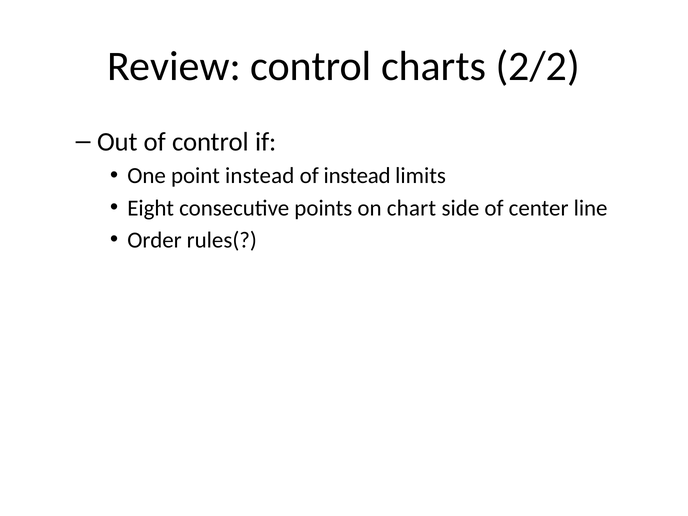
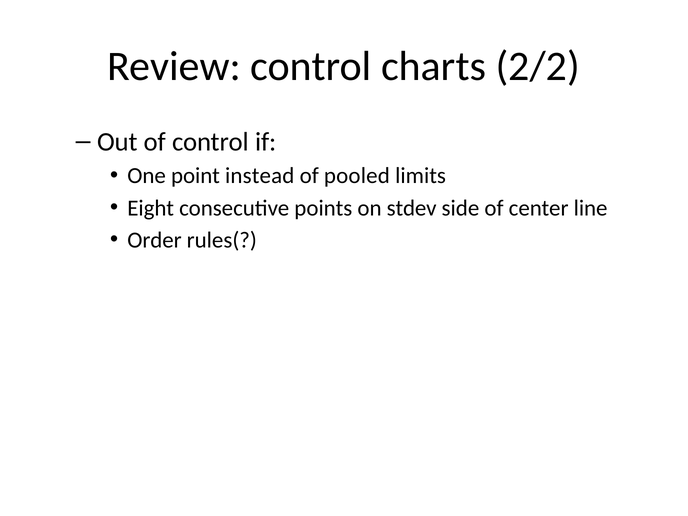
of instead: instead -> pooled
chart: chart -> stdev
